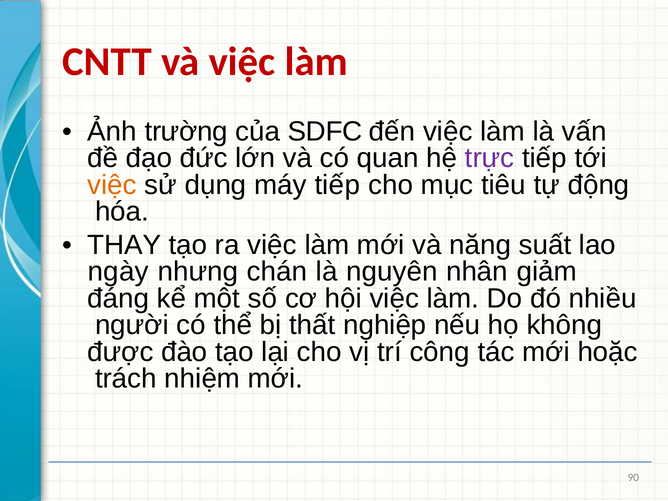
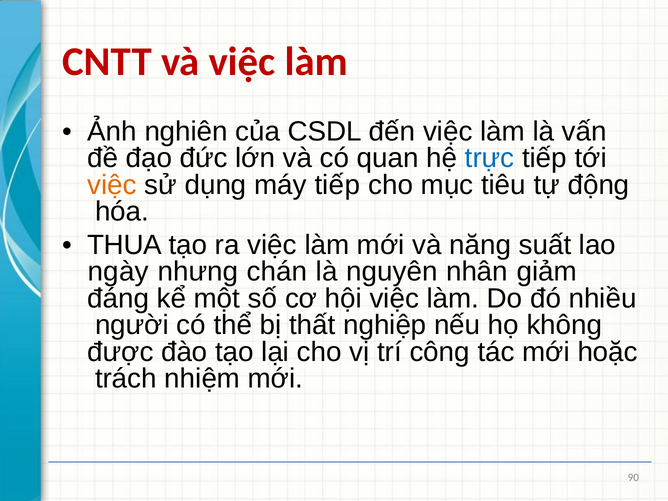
trường: trường -> nghiên
SDFC: SDFC -> CSDL
trực colour: purple -> blue
THAY: THAY -> THUA
